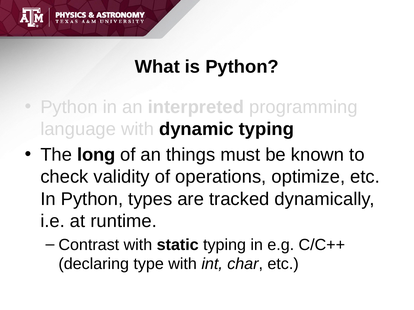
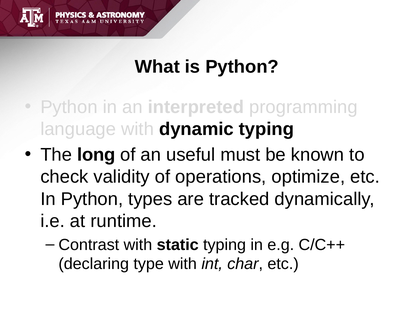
things: things -> useful
